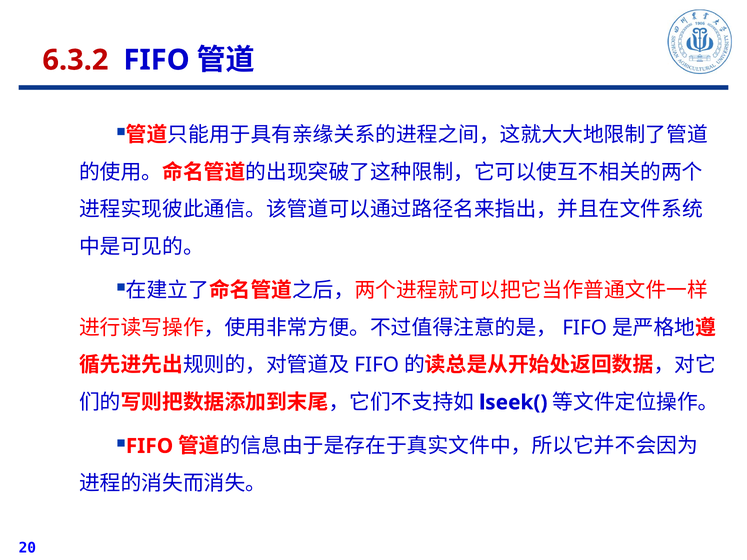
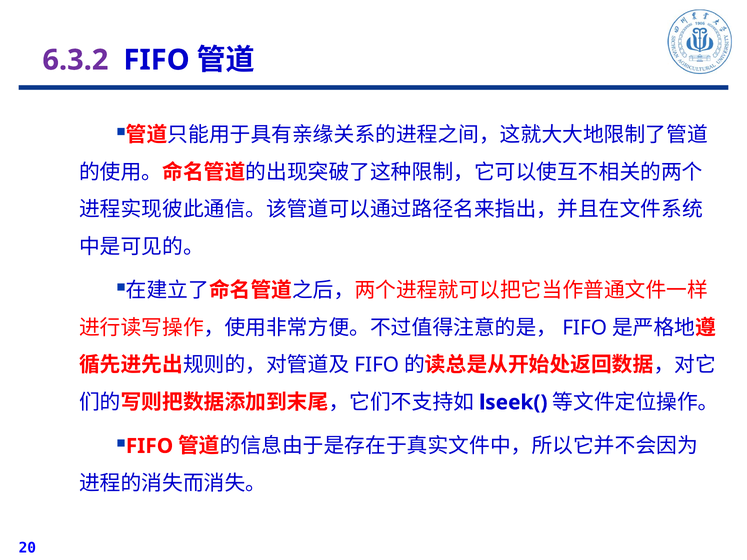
6.3.2 colour: red -> purple
